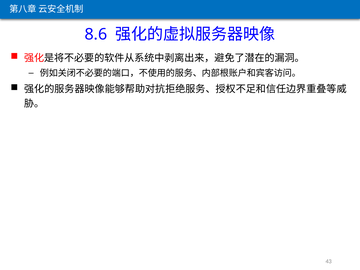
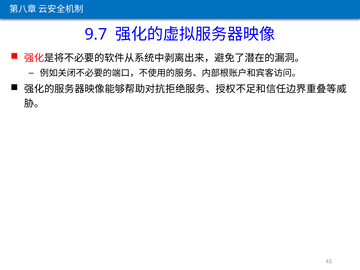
8.6: 8.6 -> 9.7
